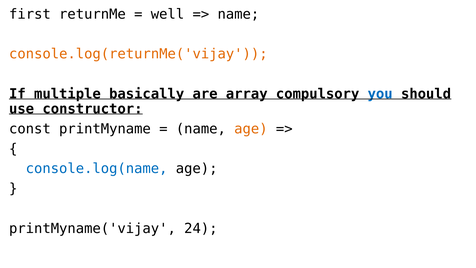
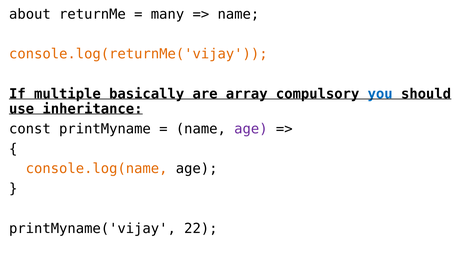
first: first -> about
well: well -> many
constructor: constructor -> inheritance
age at (251, 129) colour: orange -> purple
console.log(name colour: blue -> orange
24: 24 -> 22
